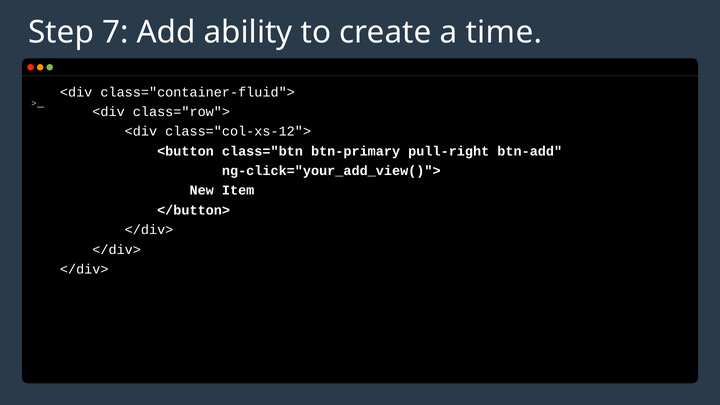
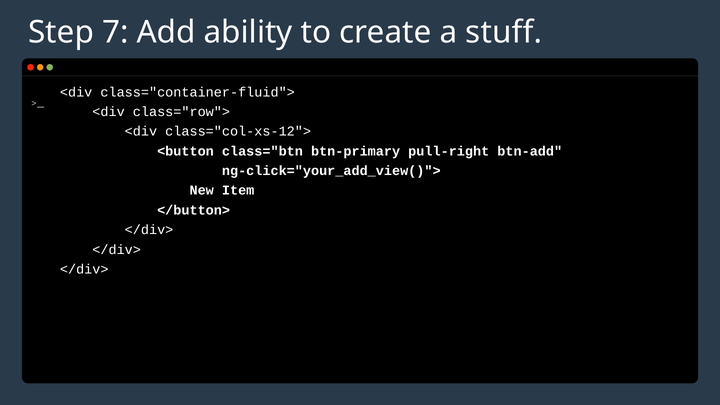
time: time -> stuff
